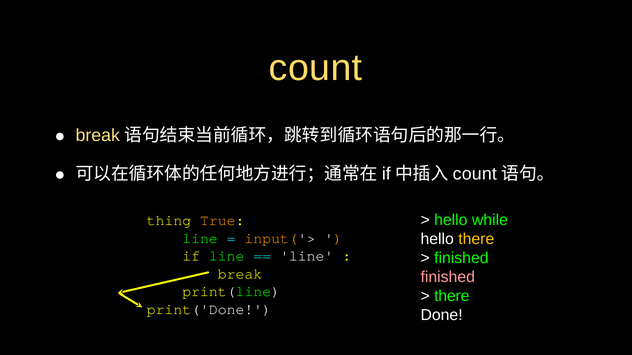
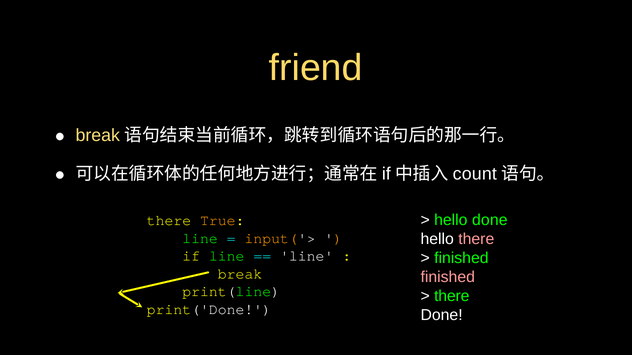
count at (316, 68): count -> friend
hello while: while -> done
thing at (169, 221): thing -> there
there at (476, 240) colour: yellow -> pink
